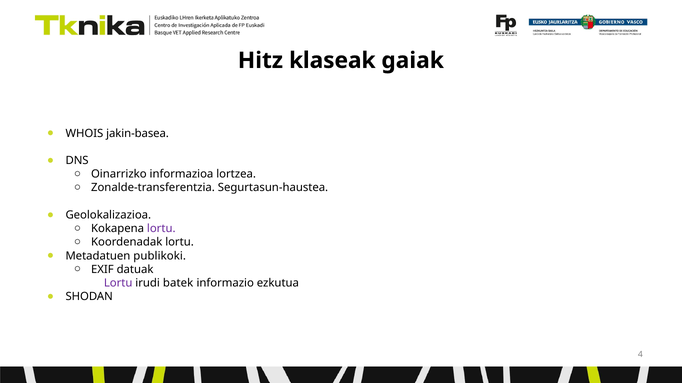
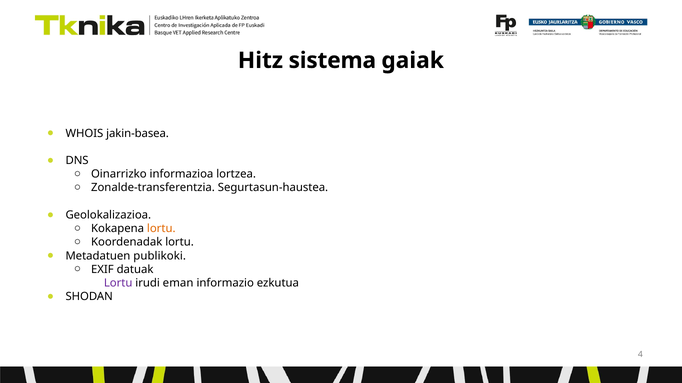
klaseak: klaseak -> sistema
lortu at (161, 229) colour: purple -> orange
batek: batek -> eman
